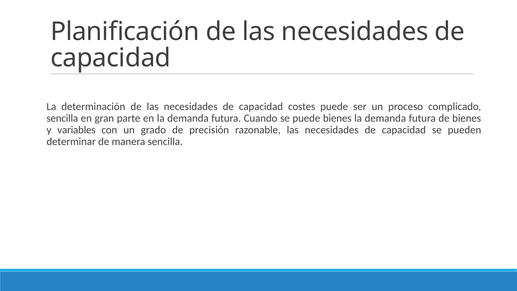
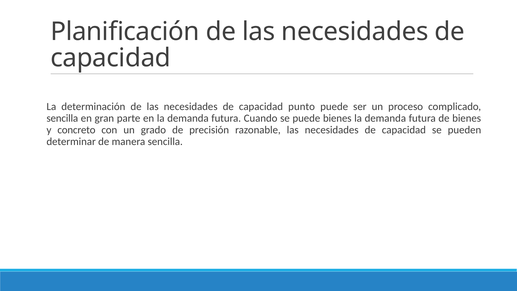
costes: costes -> punto
variables: variables -> concreto
